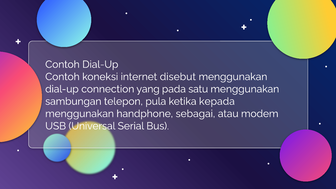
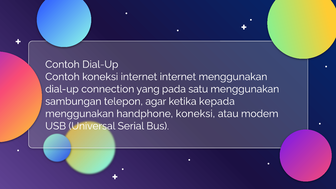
internet disebut: disebut -> internet
pula: pula -> agar
handphone sebagai: sebagai -> koneksi
